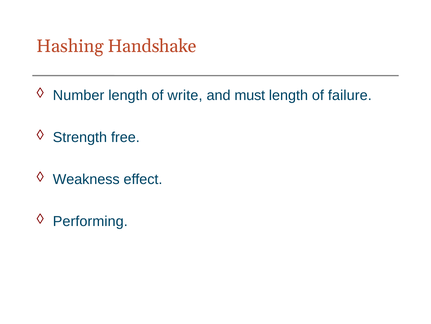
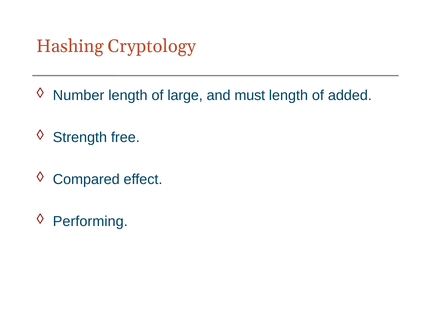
Handshake: Handshake -> Cryptology
write: write -> large
failure: failure -> added
Weakness: Weakness -> Compared
